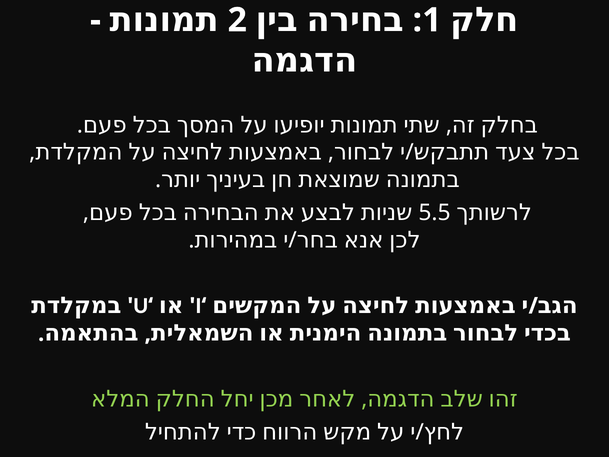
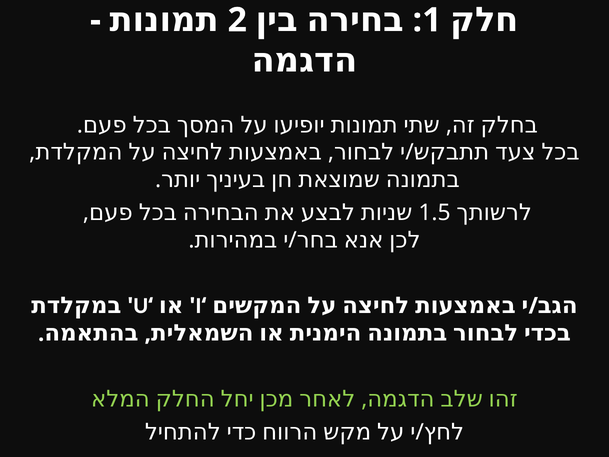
5.5: 5.5 -> 1.5
